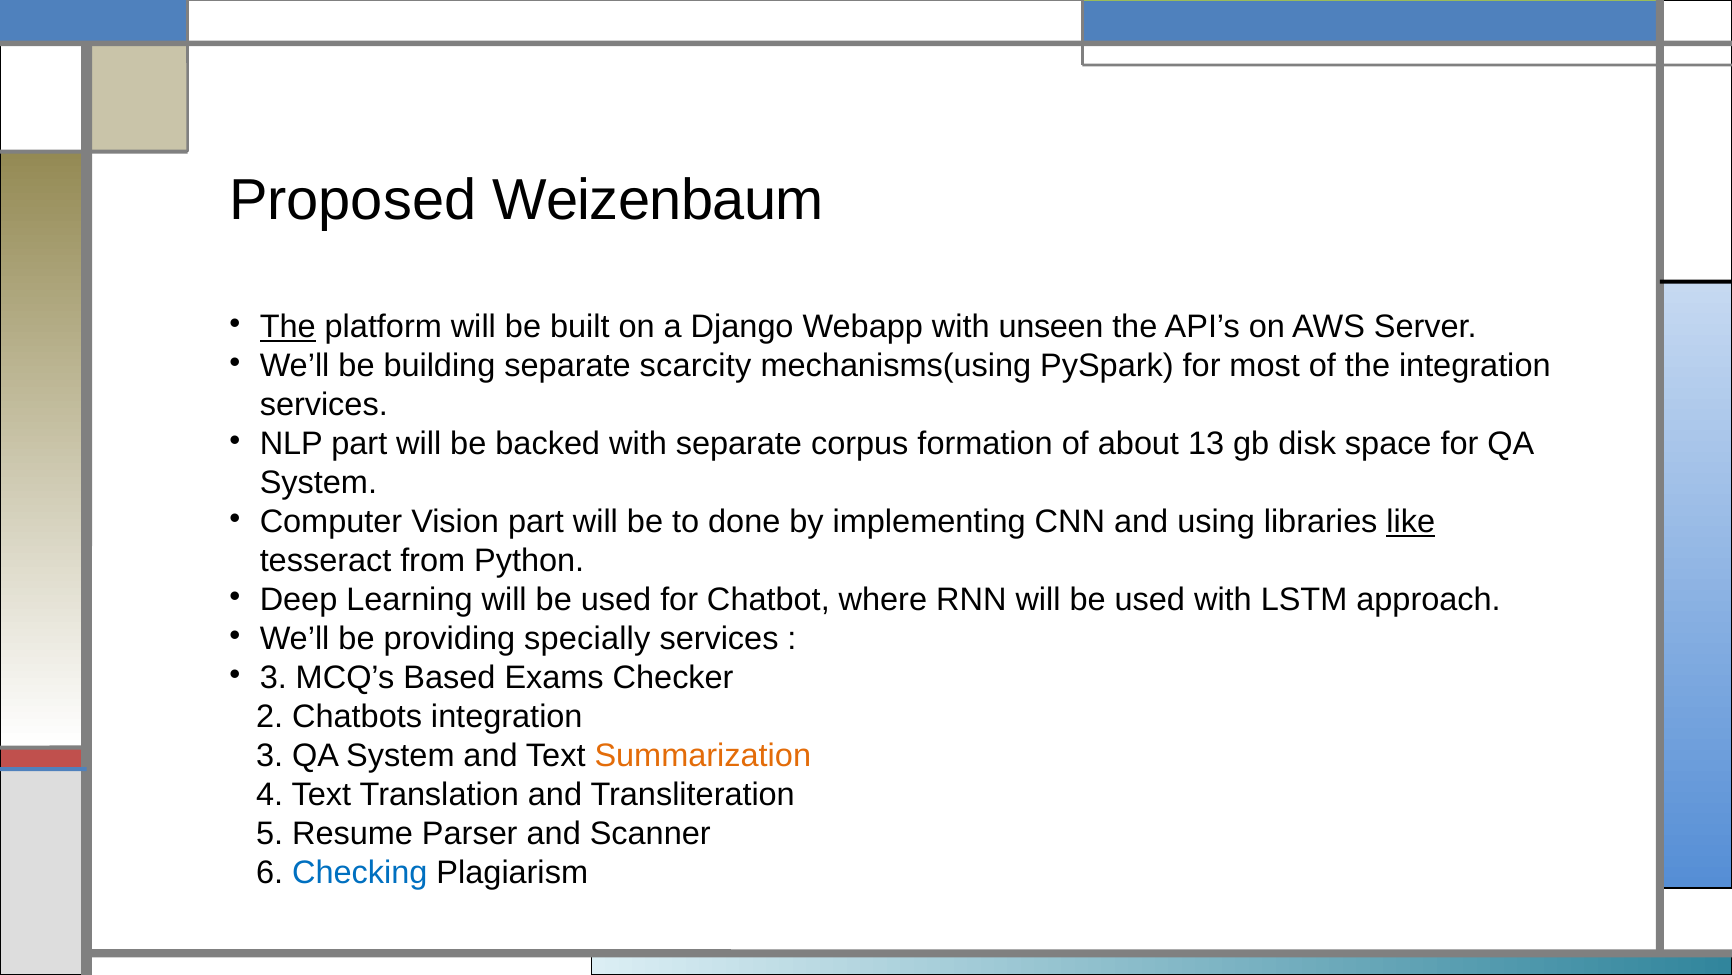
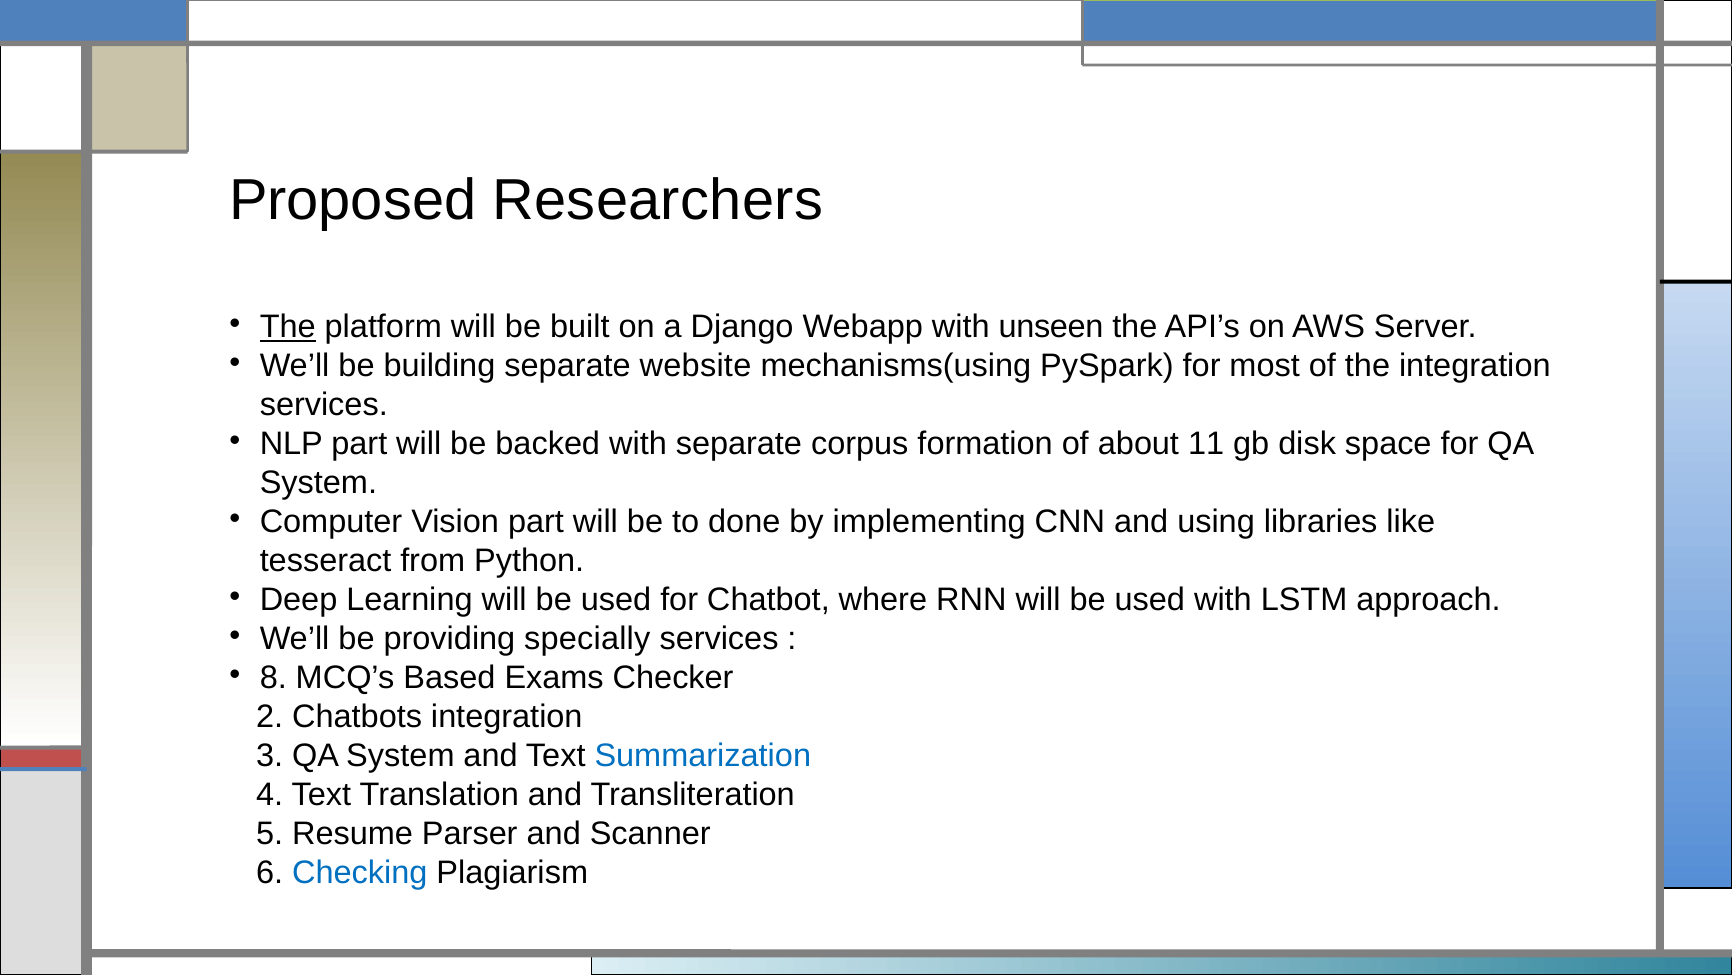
Weizenbaum: Weizenbaum -> Researchers
scarcity: scarcity -> website
13: 13 -> 11
like underline: present -> none
3 at (273, 678): 3 -> 8
Summarization colour: orange -> blue
